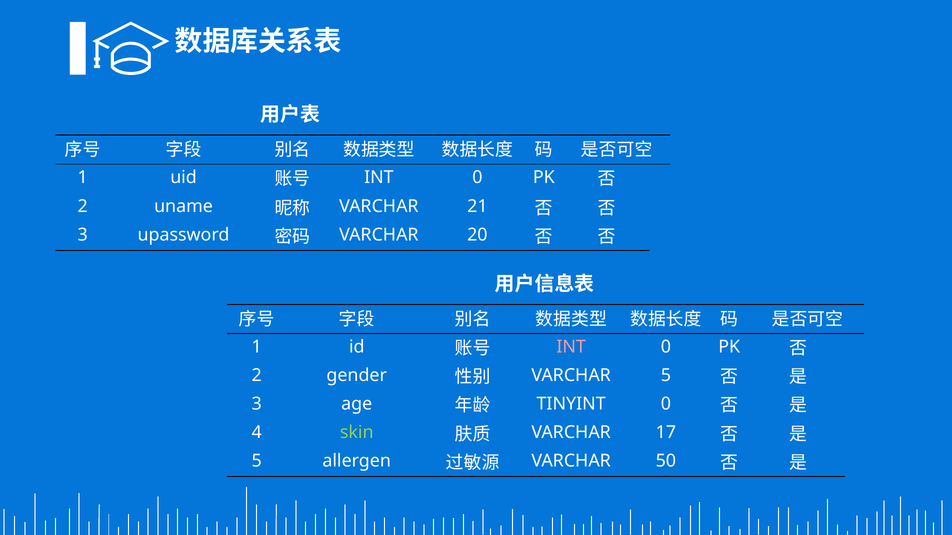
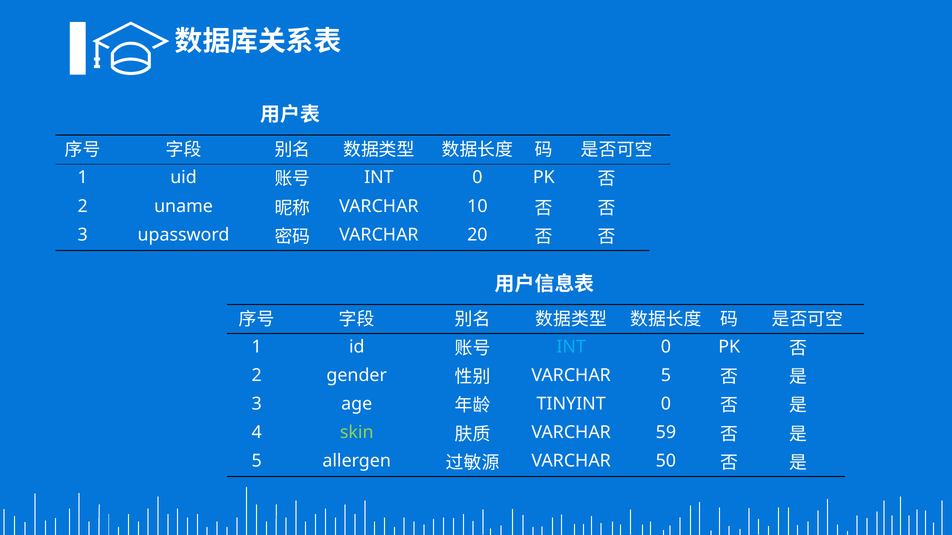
21: 21 -> 10
INT at (571, 347) colour: pink -> light blue
17: 17 -> 59
